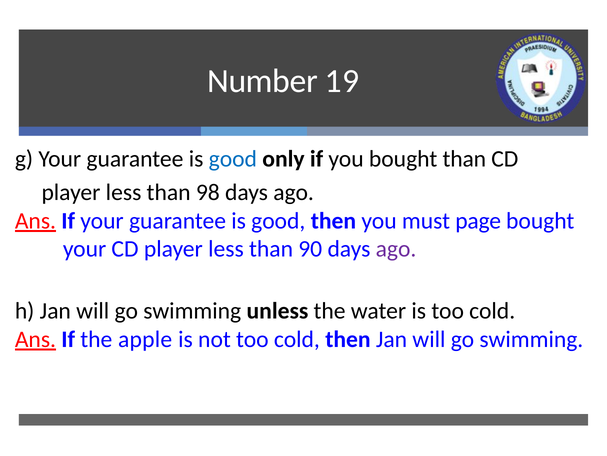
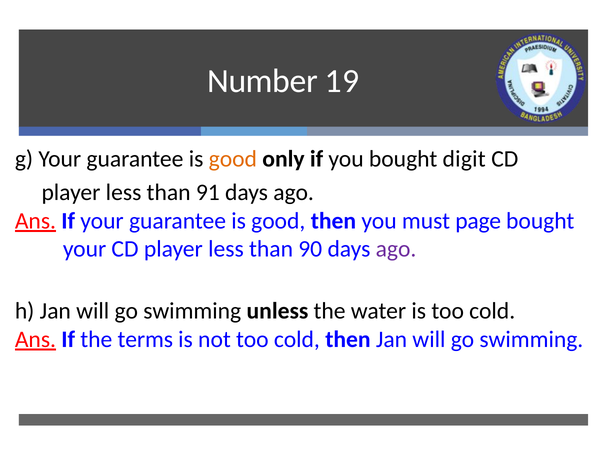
good at (233, 159) colour: blue -> orange
bought than: than -> digit
98: 98 -> 91
apple: apple -> terms
